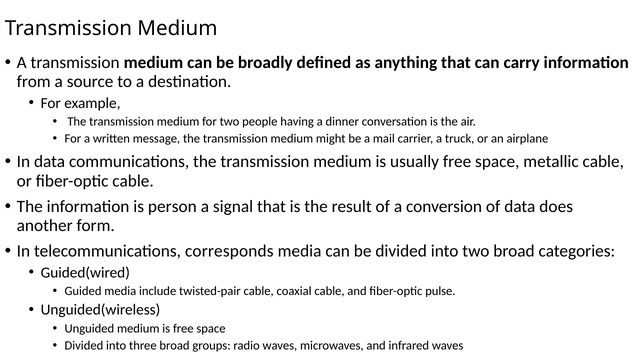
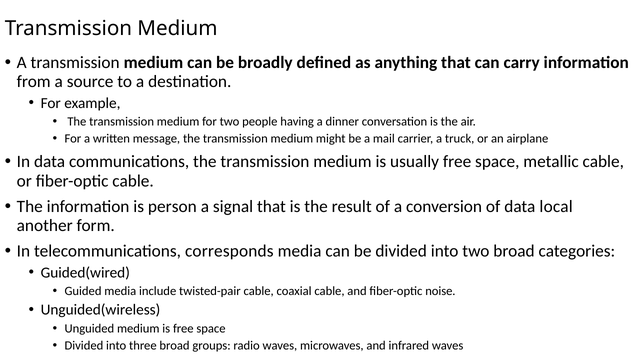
does: does -> local
pulse: pulse -> noise
